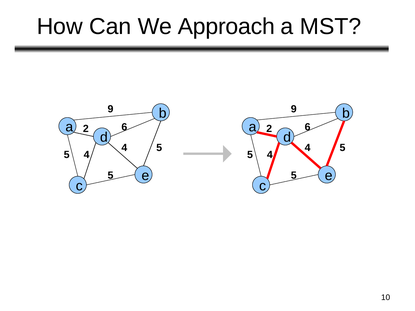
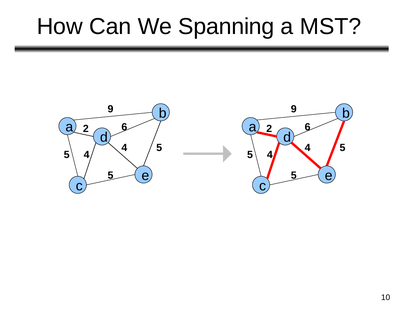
Approach: Approach -> Spanning
